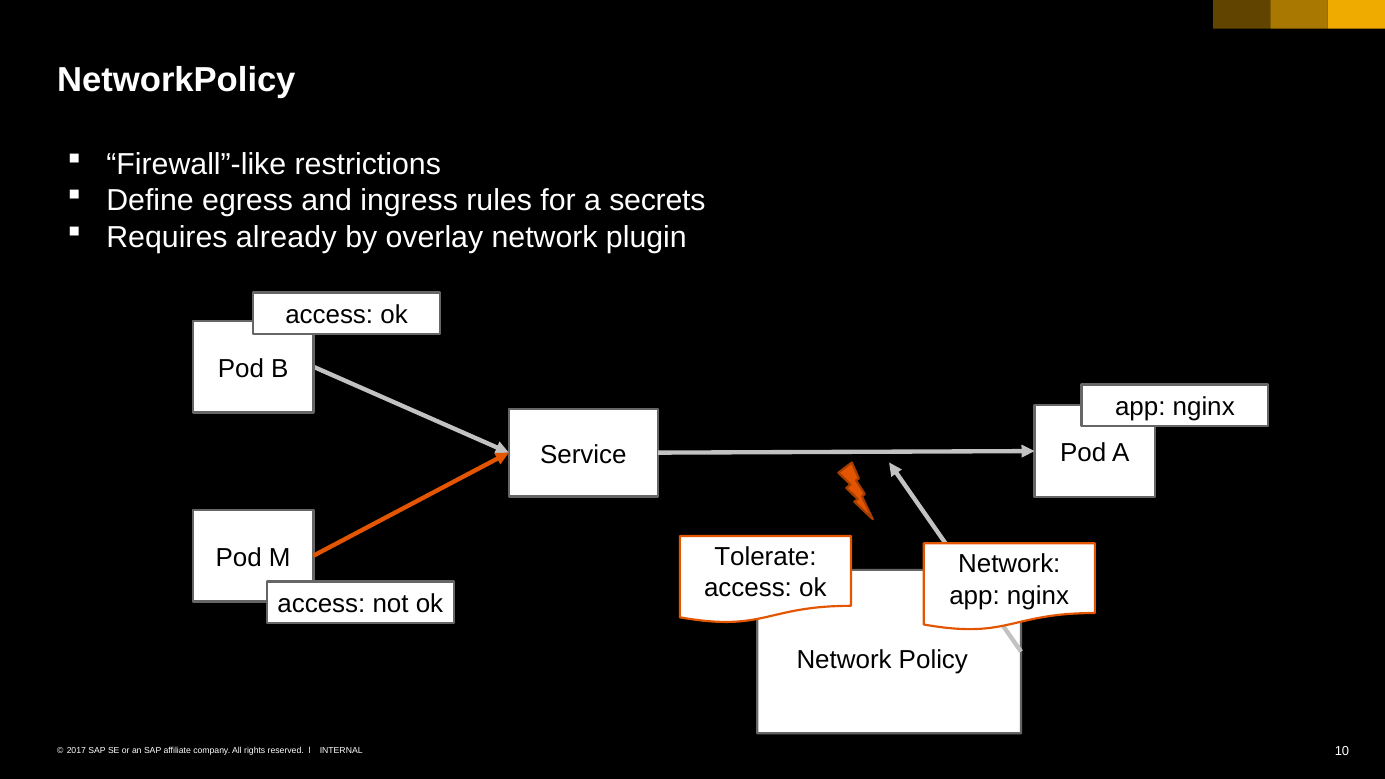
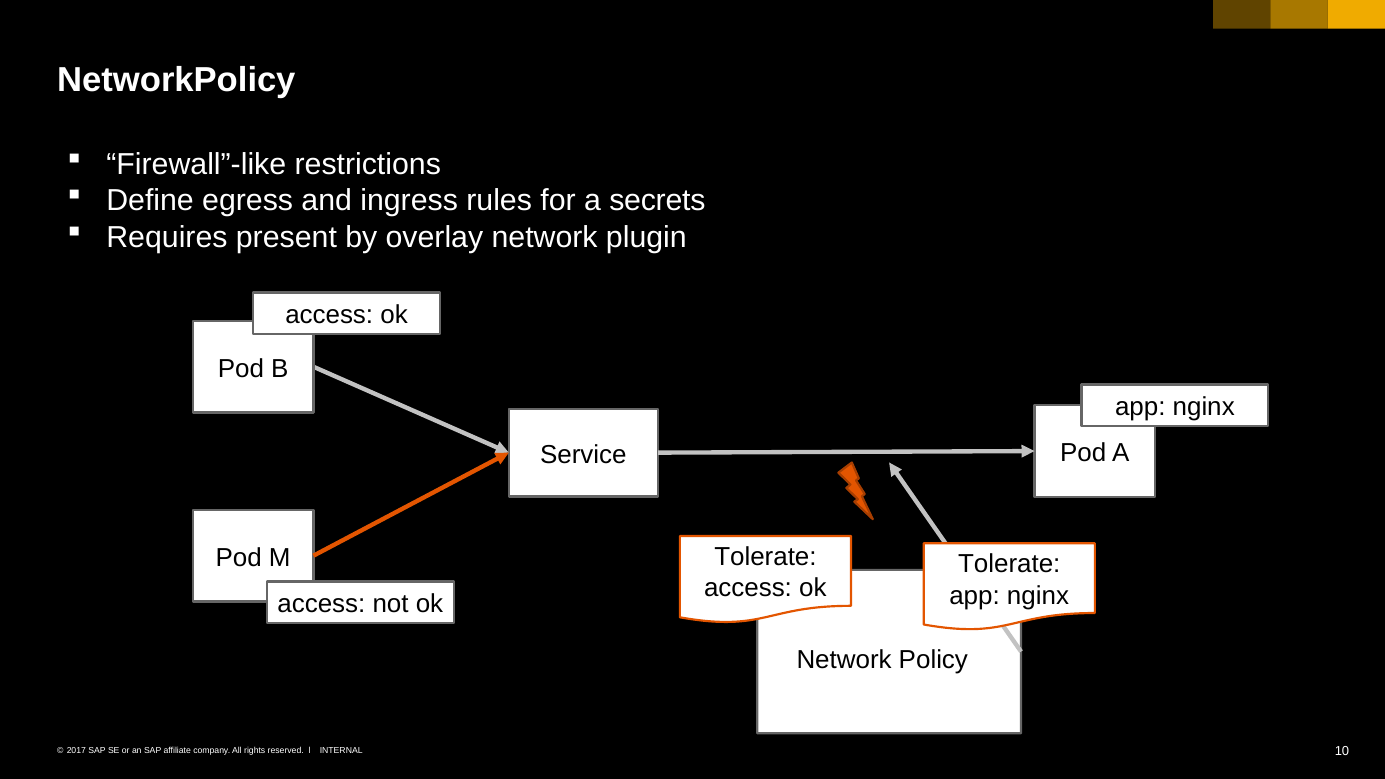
already: already -> present
M Network: Network -> Tolerate
